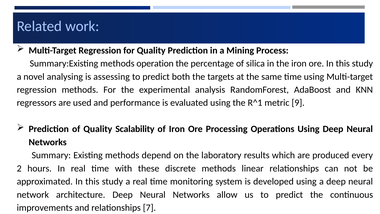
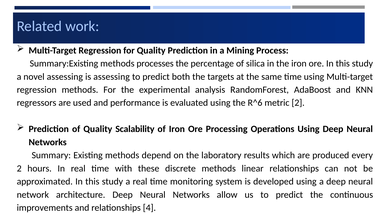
operation: operation -> processes
novel analysing: analysing -> assessing
R^1: R^1 -> R^6
metric 9: 9 -> 2
7: 7 -> 4
